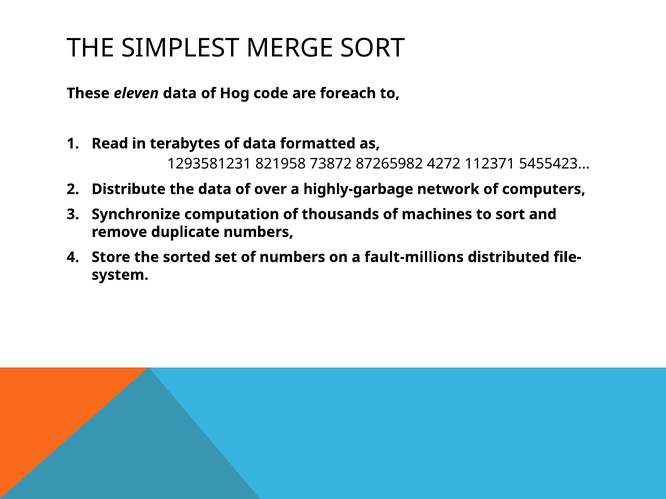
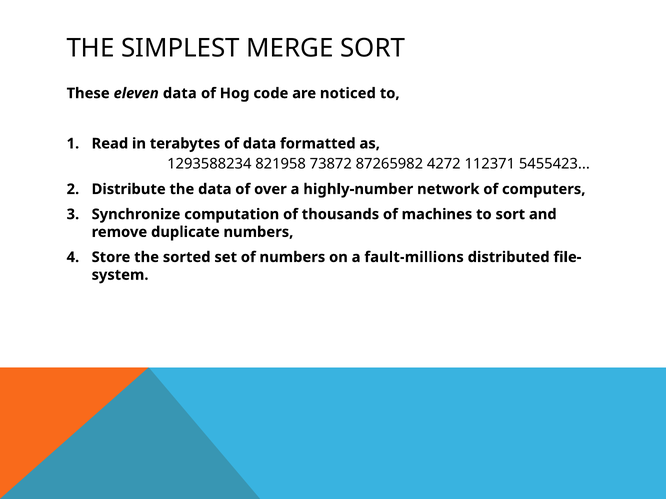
foreach: foreach -> noticed
1293581231: 1293581231 -> 1293588234
highly-garbage: highly-garbage -> highly-number
